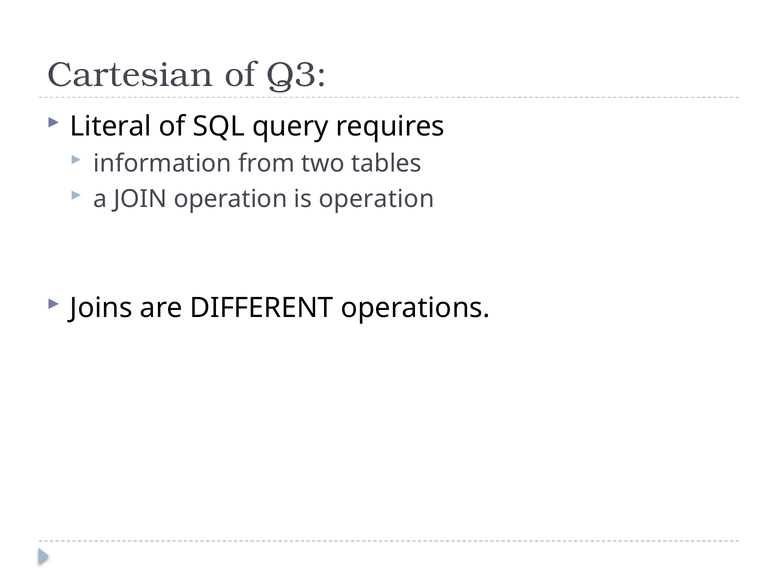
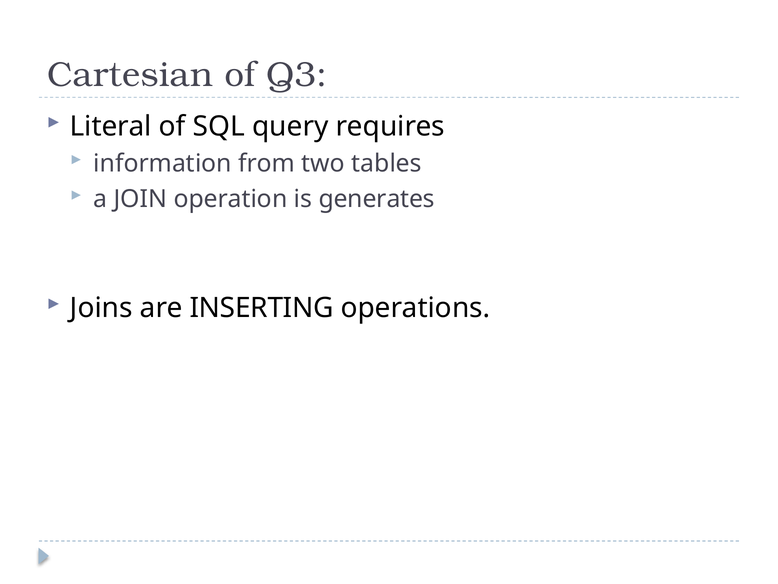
is operation: operation -> generates
DIFFERENT: DIFFERENT -> INSERTING
